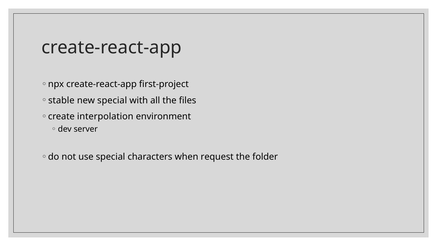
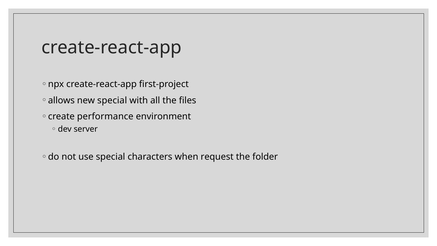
stable: stable -> allows
interpolation: interpolation -> performance
